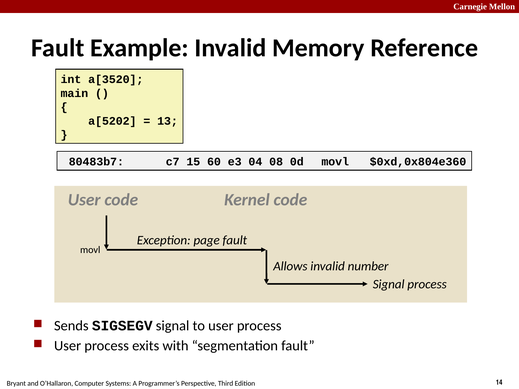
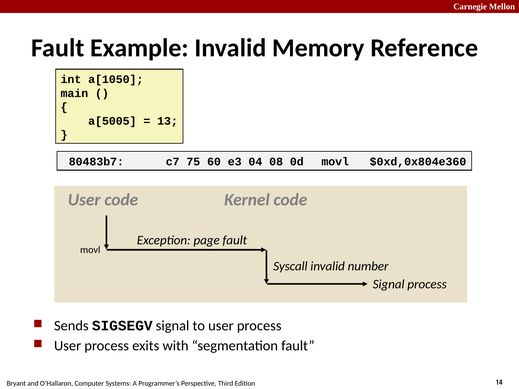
a[3520: a[3520 -> a[1050
a[5202: a[5202 -> a[5005
15: 15 -> 75
Allows: Allows -> Syscall
